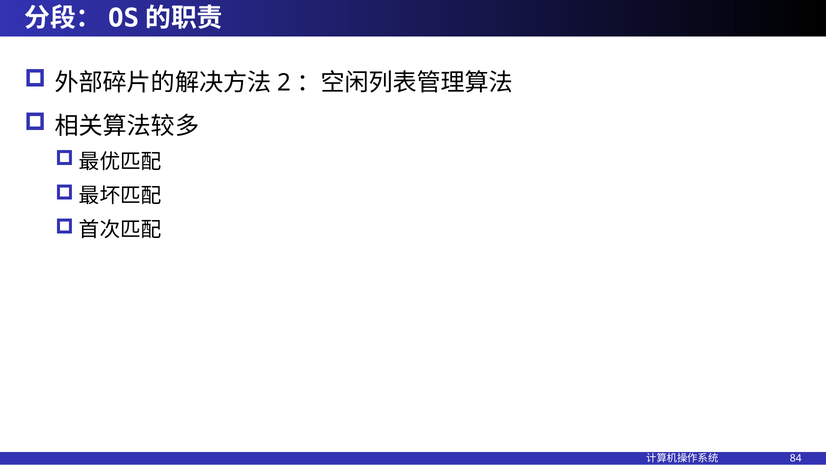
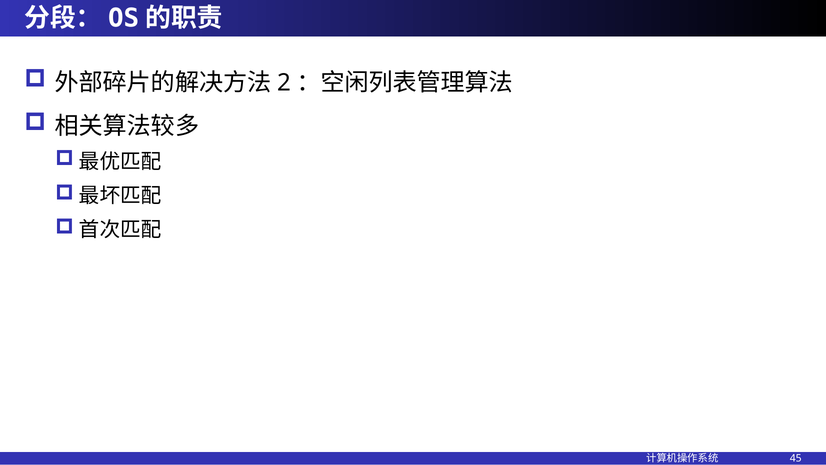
84: 84 -> 45
